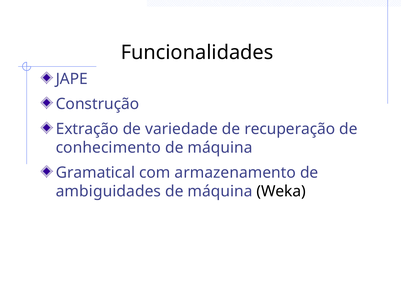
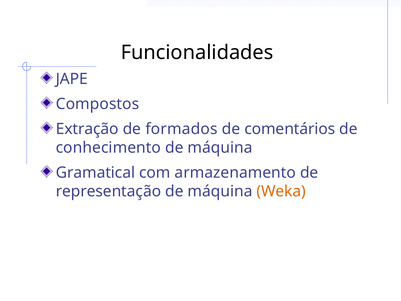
Construção: Construção -> Compostos
variedade: variedade -> formados
recuperação: recuperação -> comentários
ambiguidades: ambiguidades -> representação
Weka colour: black -> orange
